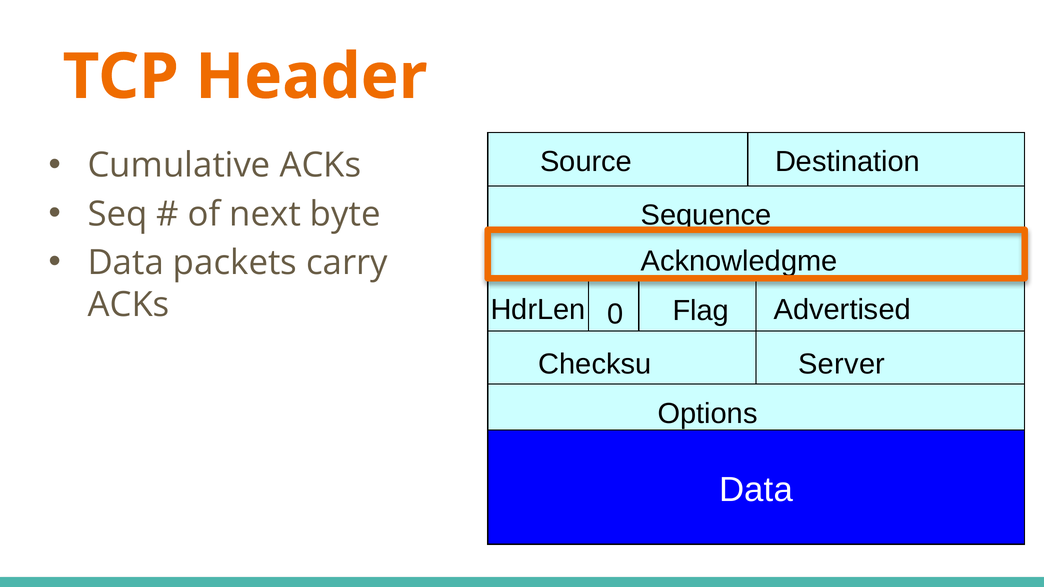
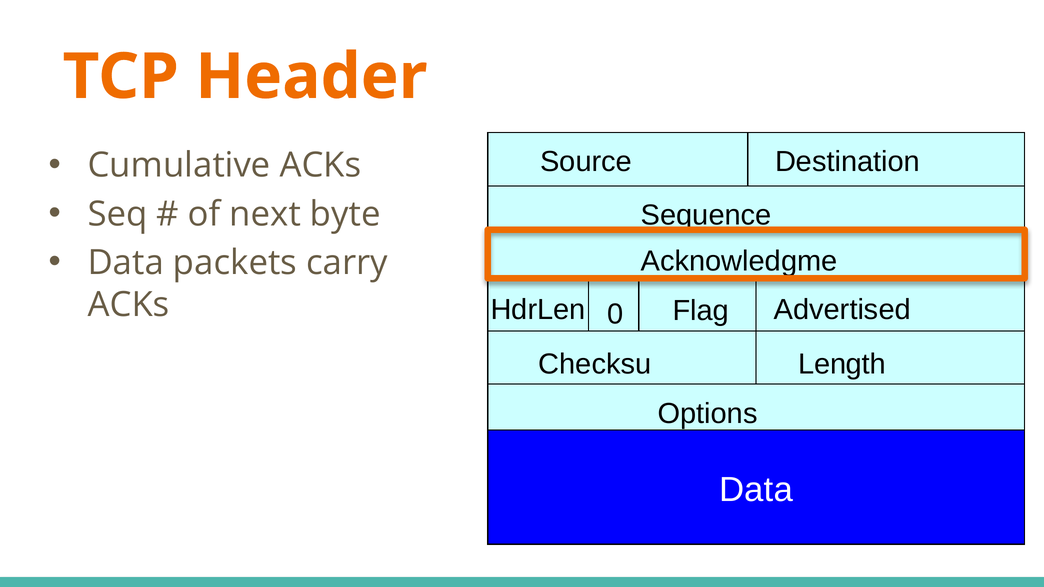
Server: Server -> Length
